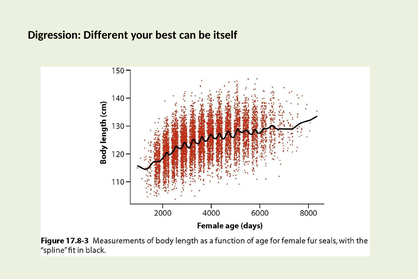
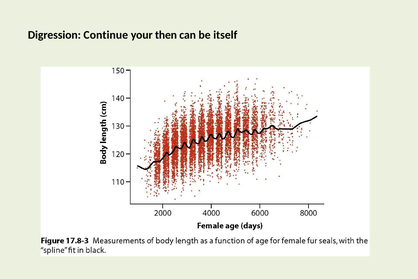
Different: Different -> Continue
best: best -> then
